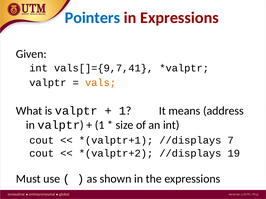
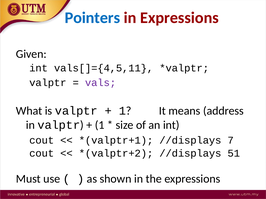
vals[]={9,7,41: vals[]={9,7,41 -> vals[]={4,5,11
vals colour: orange -> purple
19: 19 -> 51
